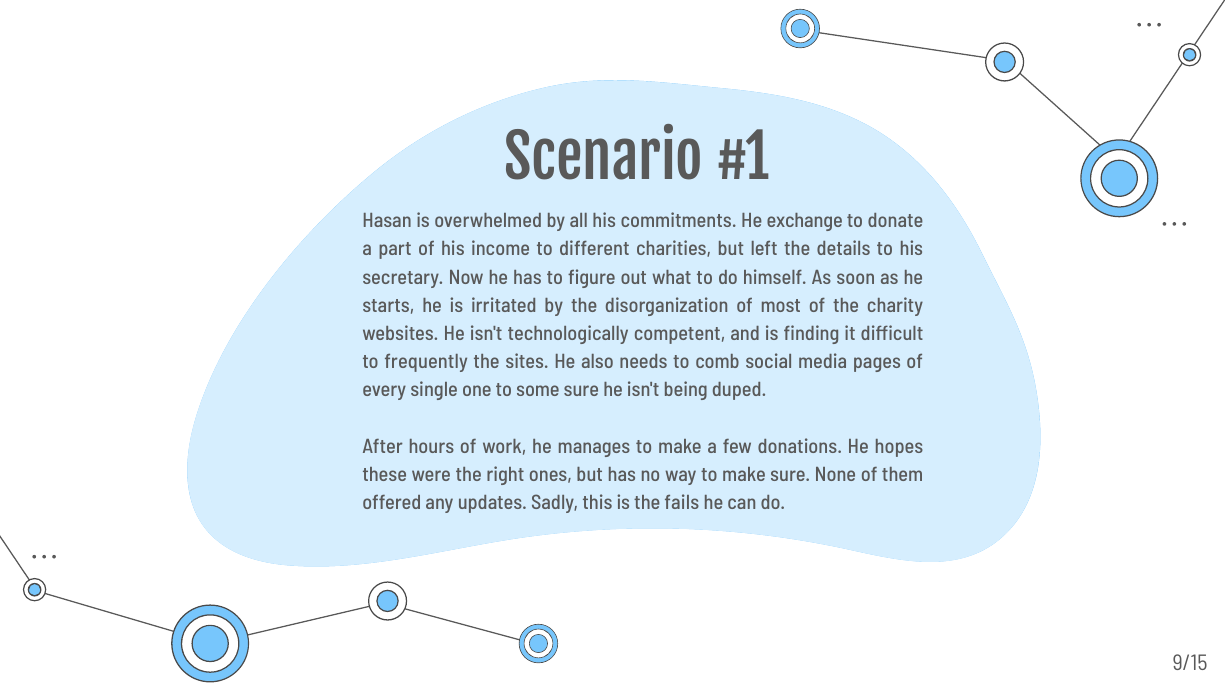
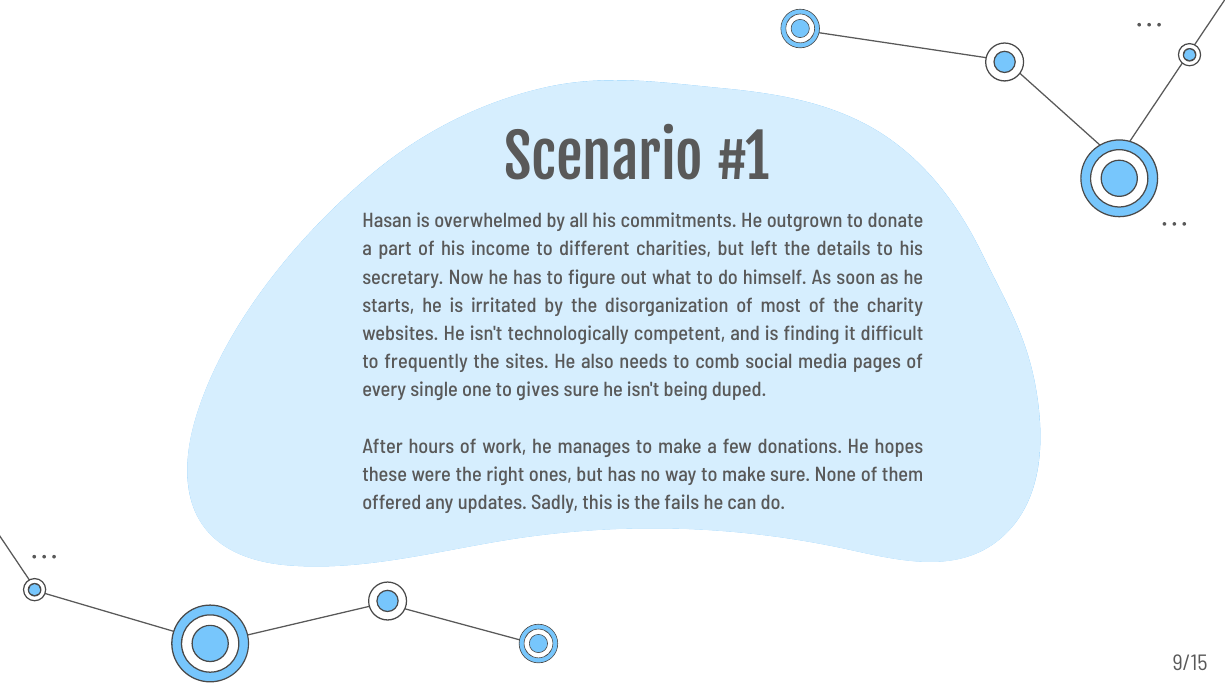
exchange: exchange -> outgrown
some: some -> gives
